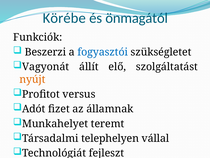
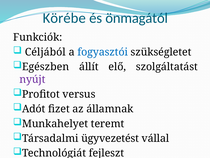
Beszerzi: Beszerzi -> Céljából
Vagyonát: Vagyonát -> Egészben
nyújt colour: orange -> purple
telephelyen: telephelyen -> ügyvezetést
